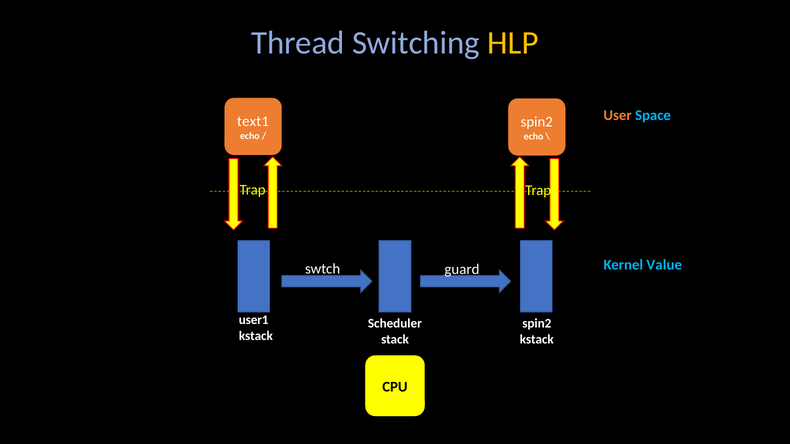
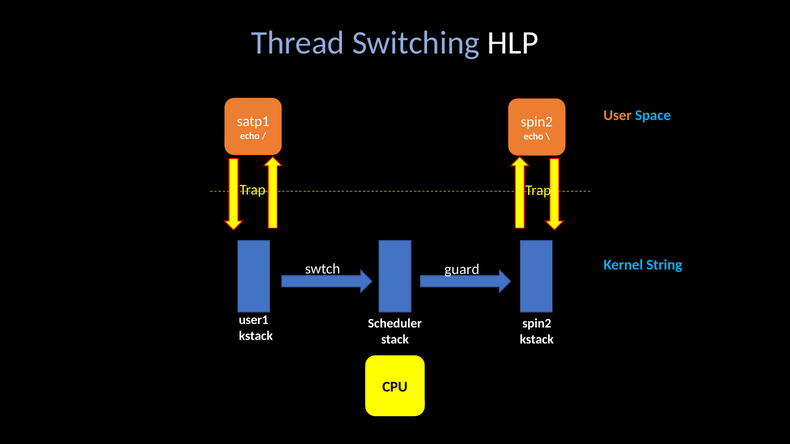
HLP colour: yellow -> white
text1: text1 -> satp1
Value: Value -> String
